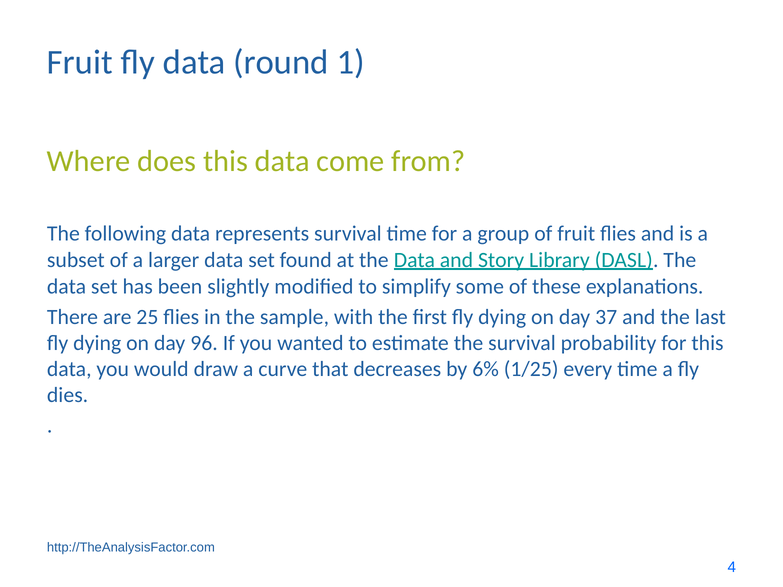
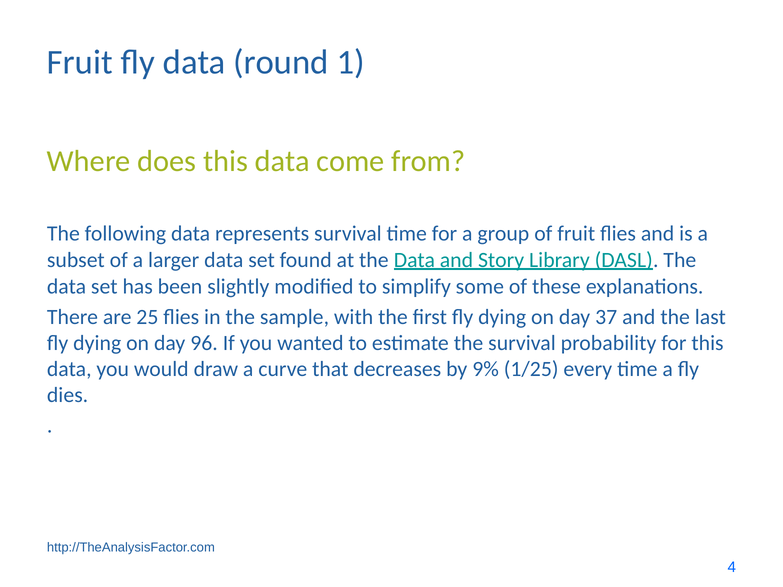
6%: 6% -> 9%
